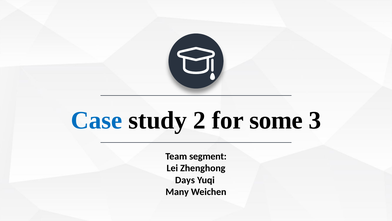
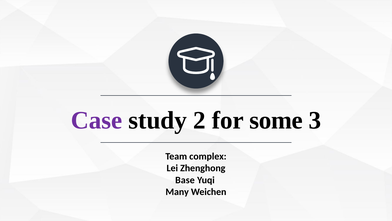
Case colour: blue -> purple
segment: segment -> complex
Days: Days -> Base
